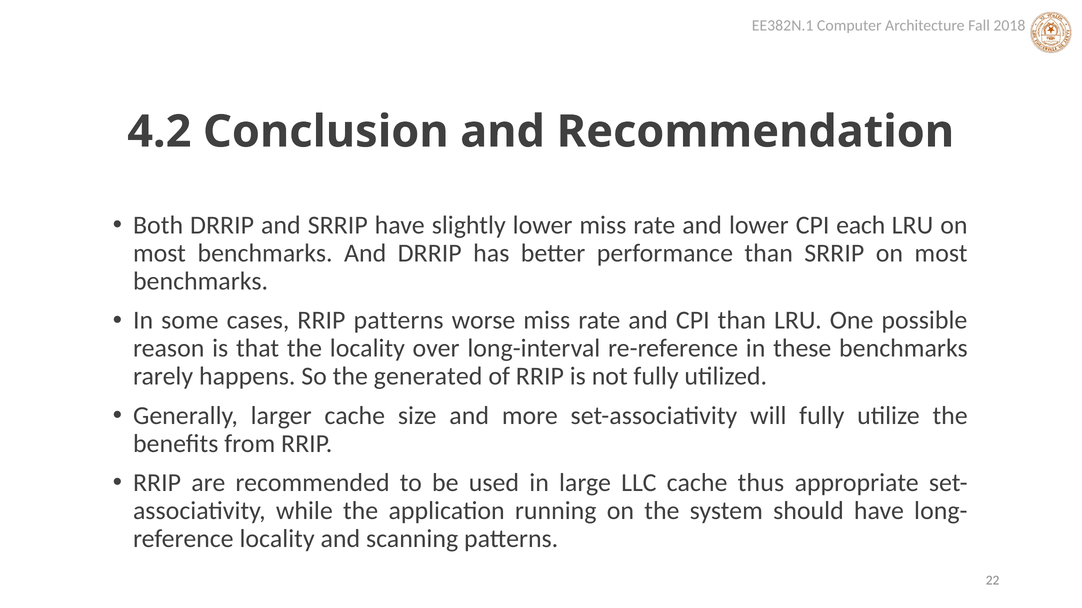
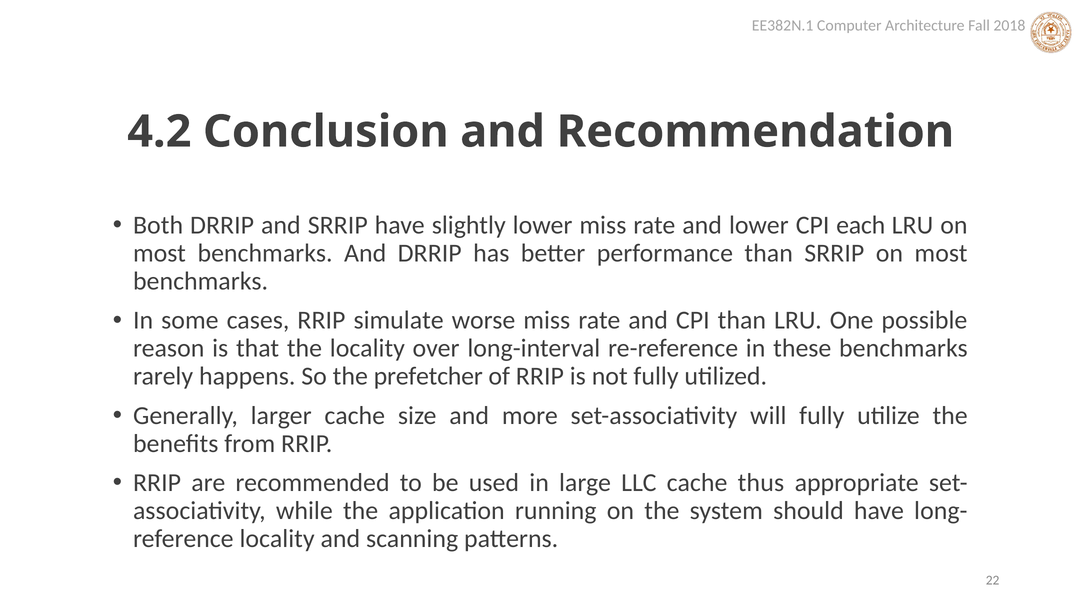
RRIP patterns: patterns -> simulate
generated: generated -> prefetcher
